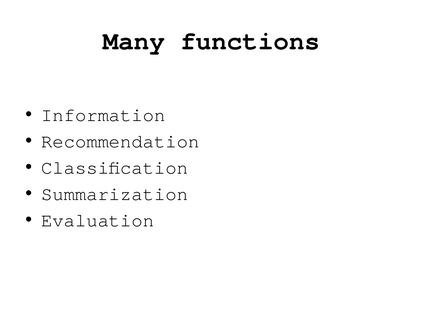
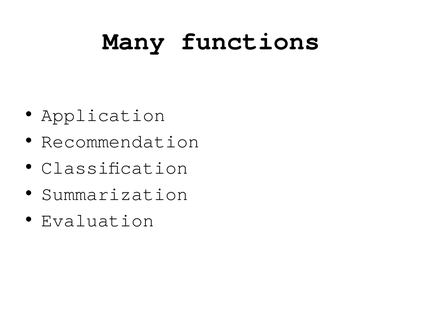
Information: Information -> Application
